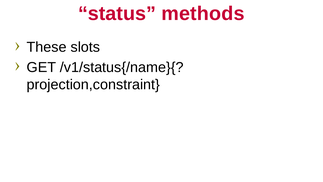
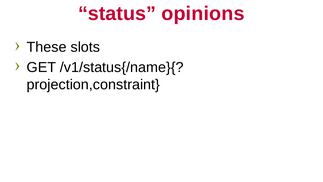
methods: methods -> opinions
